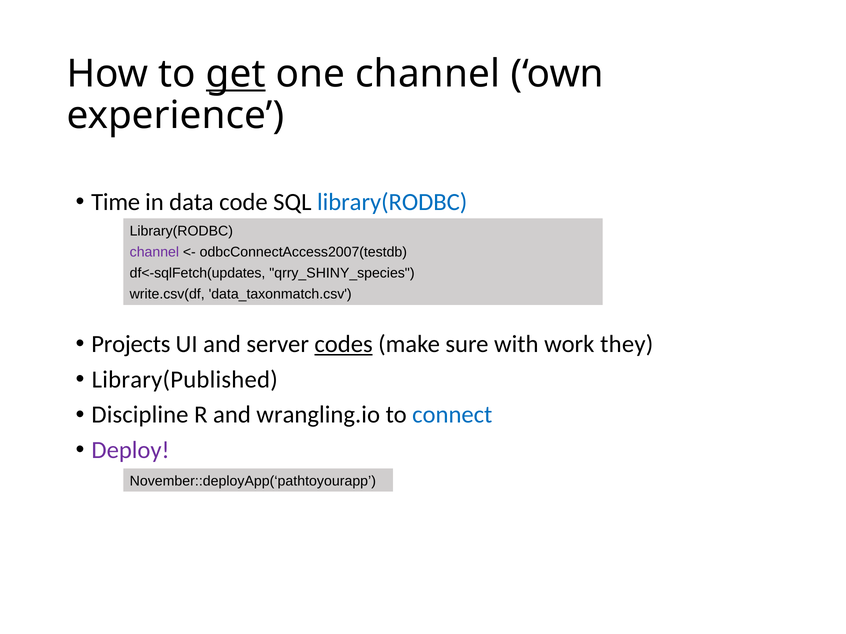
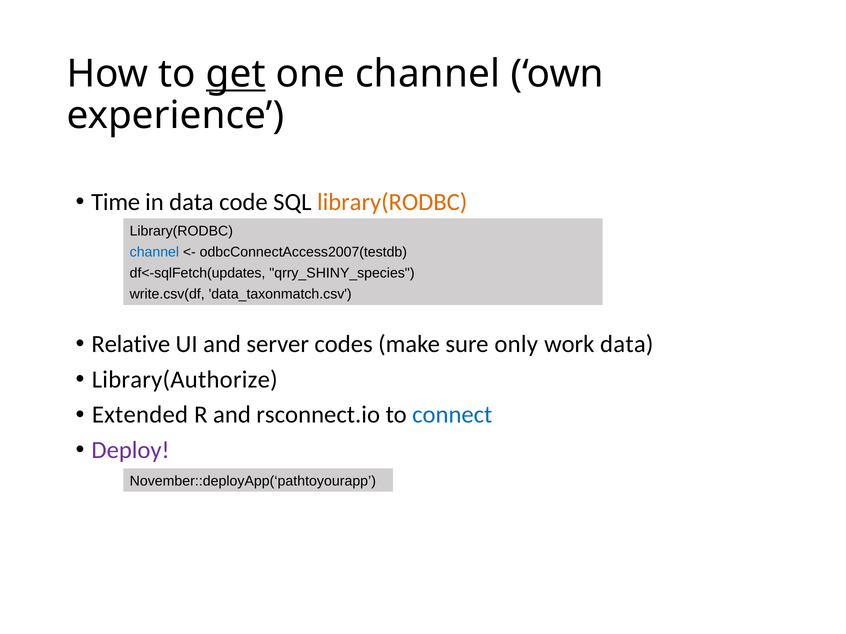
library(RODBC at (392, 202) colour: blue -> orange
channel at (154, 252) colour: purple -> blue
Projects: Projects -> Relative
codes underline: present -> none
with: with -> only
work they: they -> data
Library(Published: Library(Published -> Library(Authorize
Discipline: Discipline -> Extended
wrangling.io: wrangling.io -> rsconnect.io
